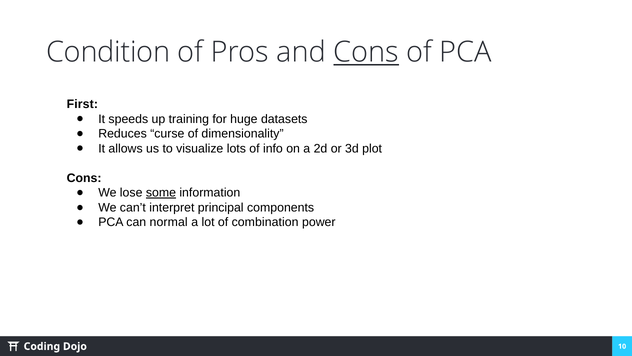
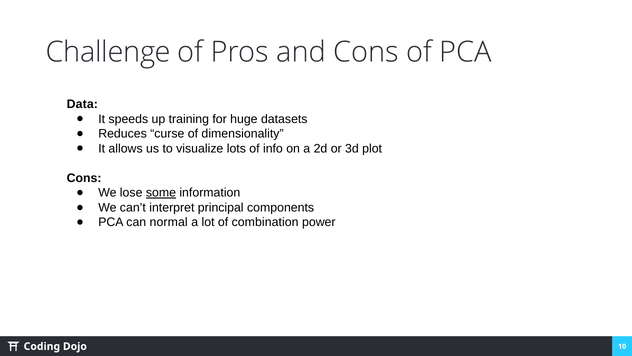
Condition: Condition -> Challenge
Cons at (366, 52) underline: present -> none
First: First -> Data
